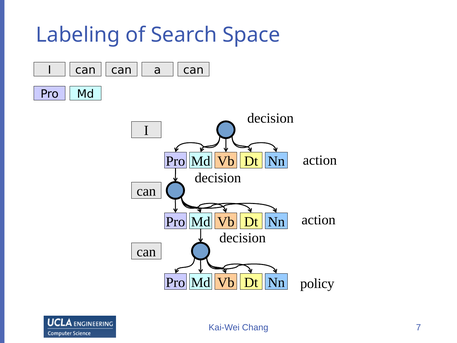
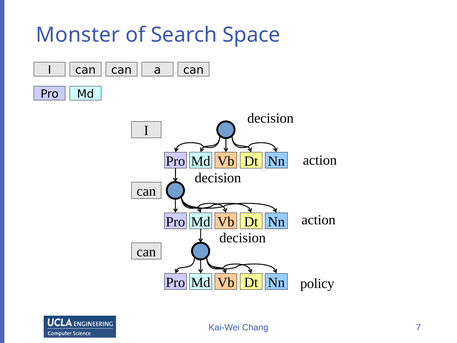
Labeling: Labeling -> Monster
